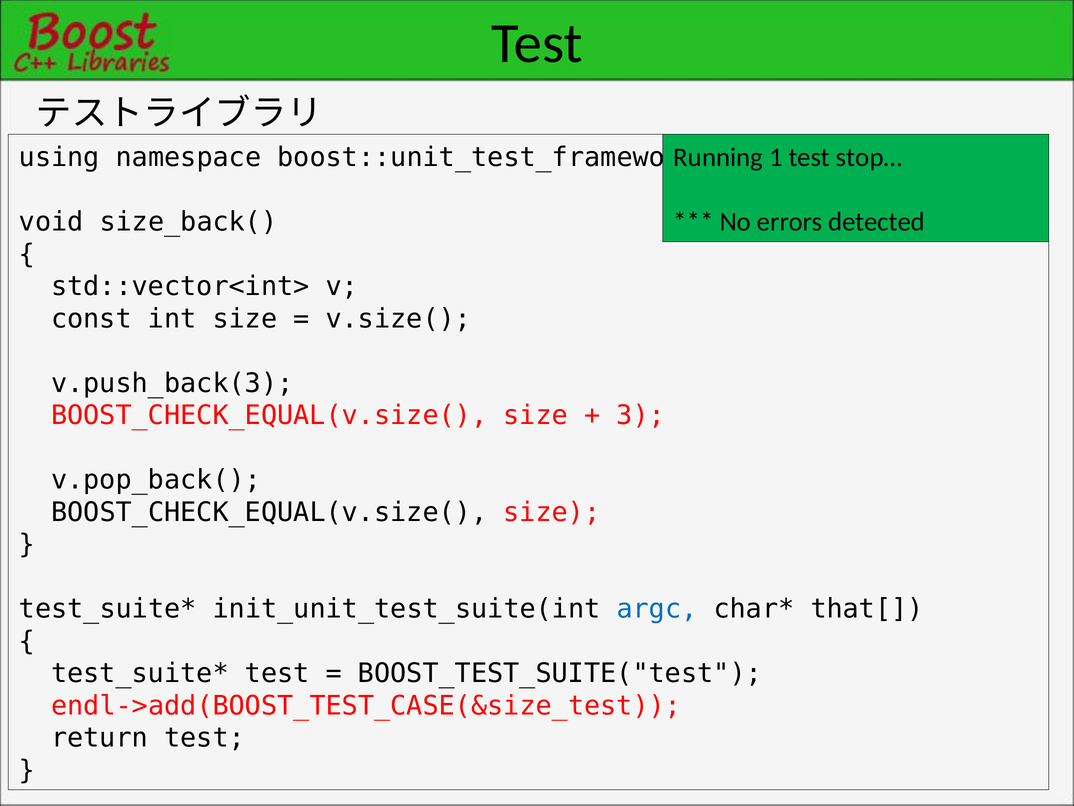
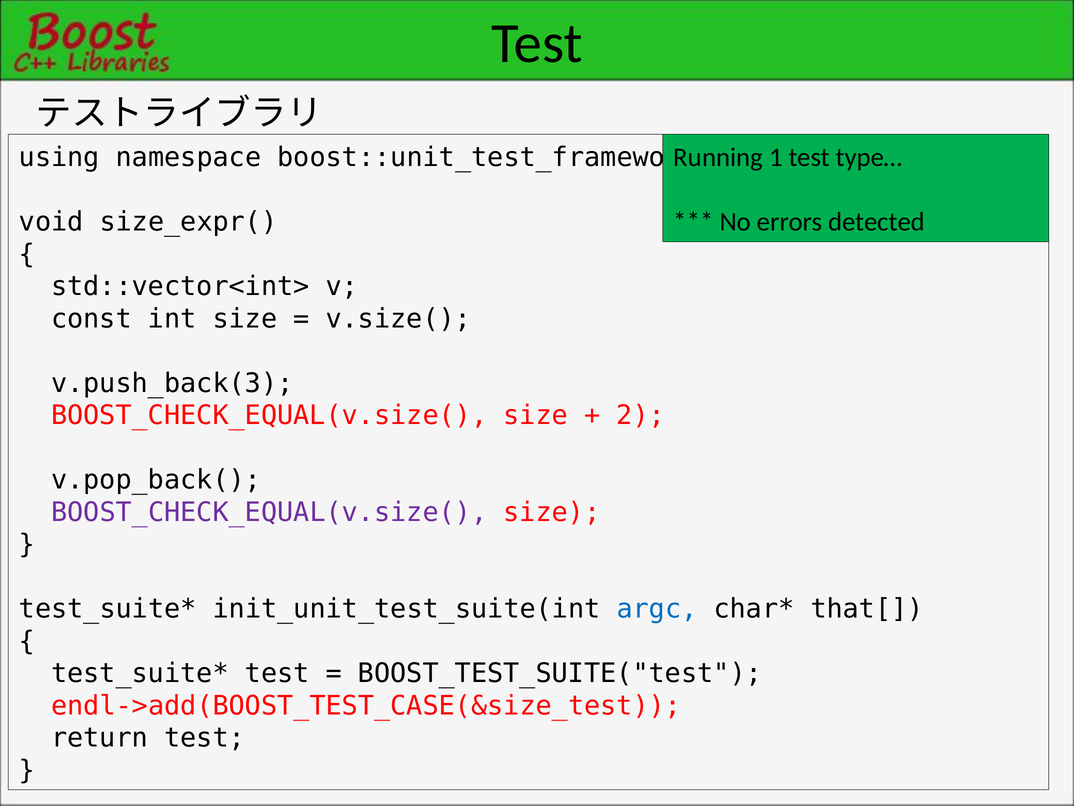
stop…: stop… -> type…
size_back(: size_back( -> size_expr(
3: 3 -> 2
BOOST_CHECK_EQUAL(v.size( at (269, 512) colour: black -> purple
